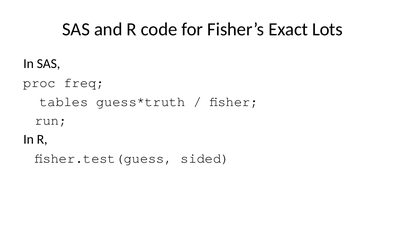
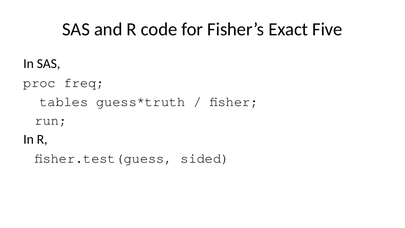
Lots: Lots -> Five
